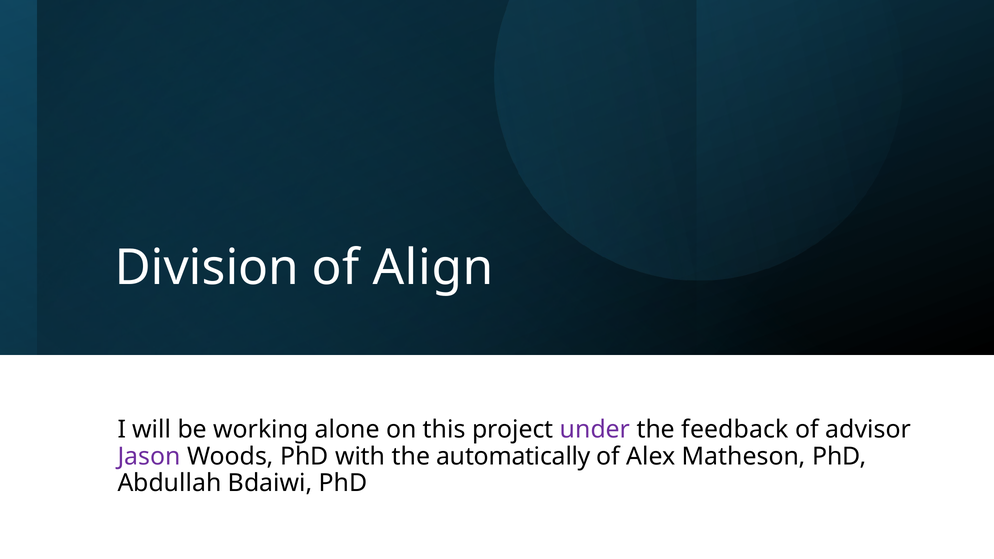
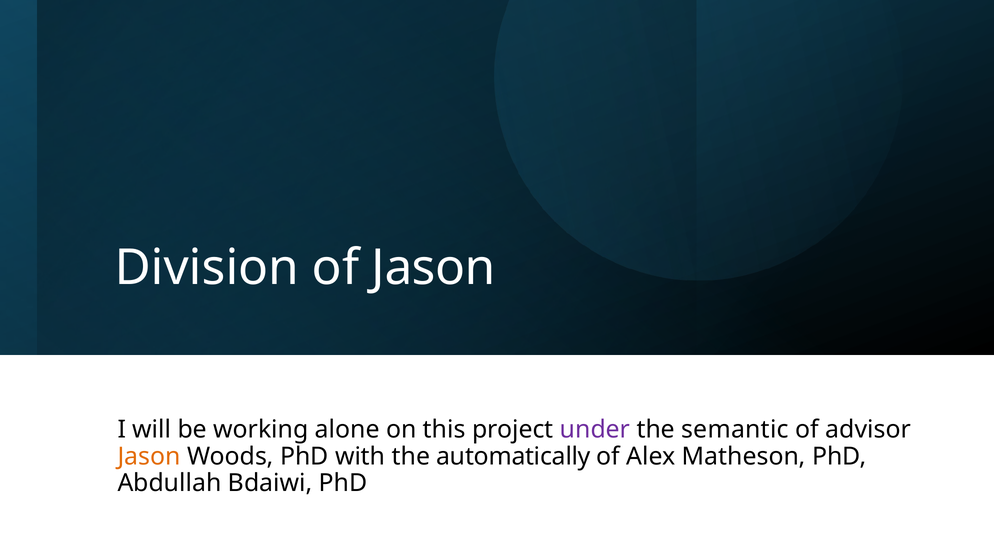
of Align: Align -> Jason
feedback: feedback -> semantic
Jason at (149, 456) colour: purple -> orange
